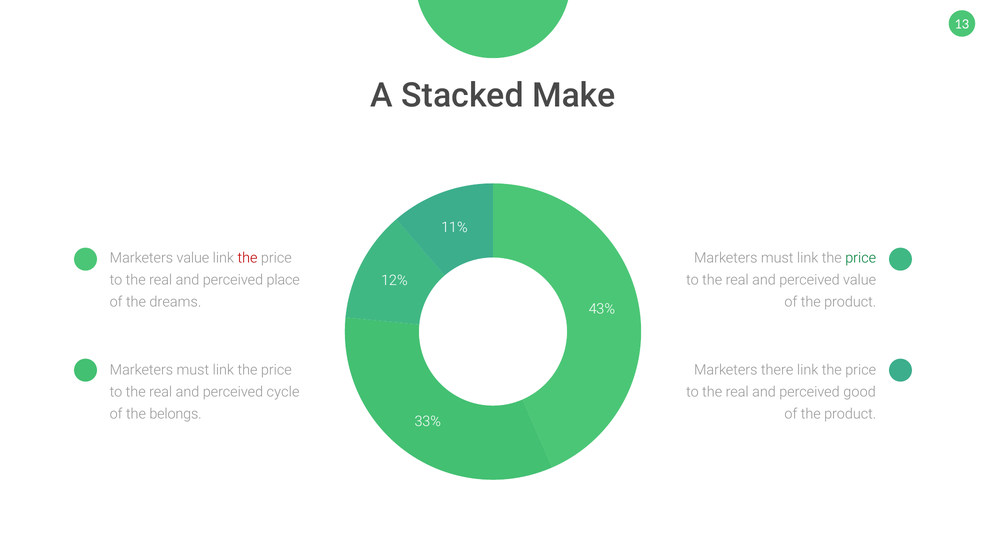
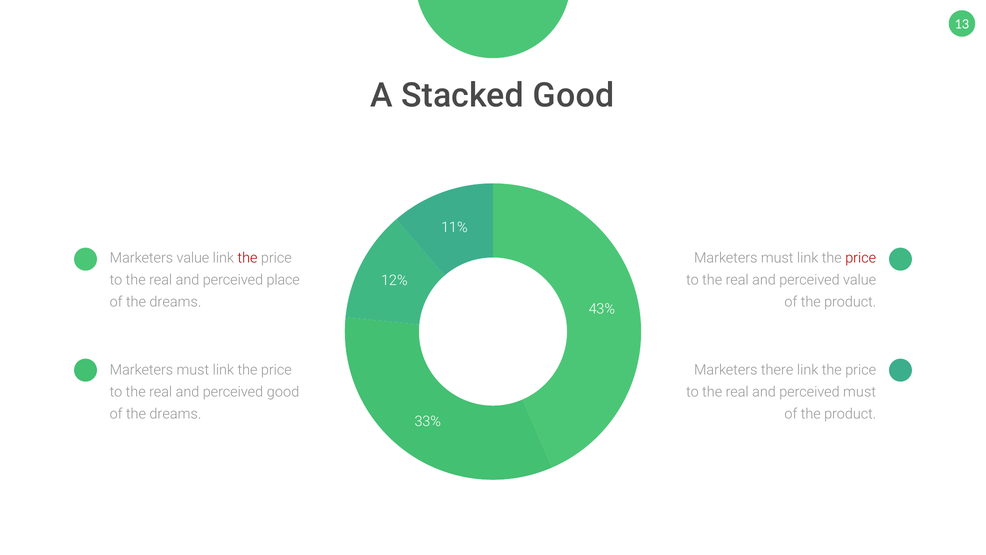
Stacked Make: Make -> Good
price at (861, 258) colour: green -> red
perceived cycle: cycle -> good
perceived good: good -> must
belongs at (176, 414): belongs -> dreams
